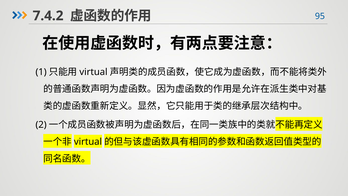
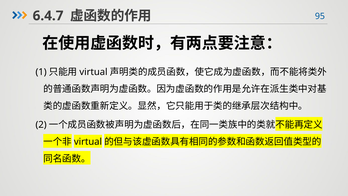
7.4.2: 7.4.2 -> 6.4.7
